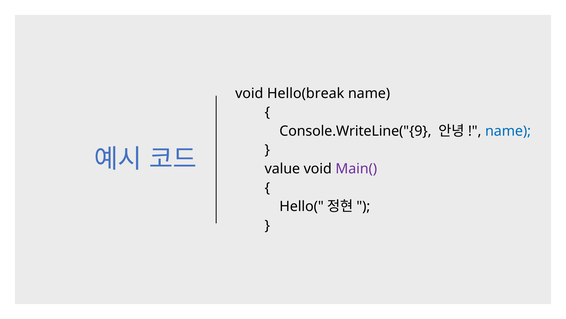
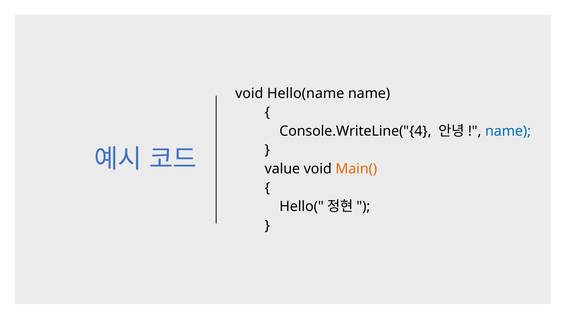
Hello(break: Hello(break -> Hello(name
Console.WriteLine("{9: Console.WriteLine("{9 -> Console.WriteLine("{4
Main( colour: purple -> orange
